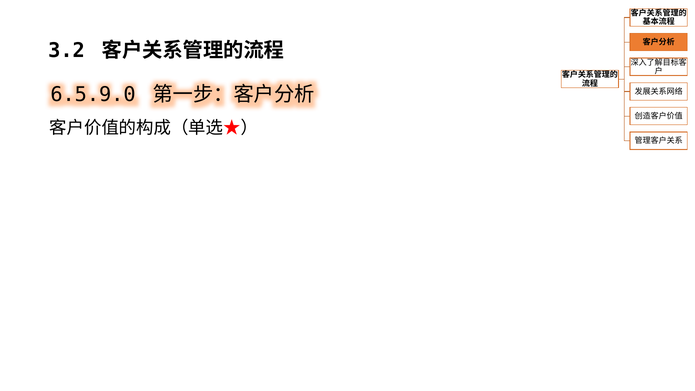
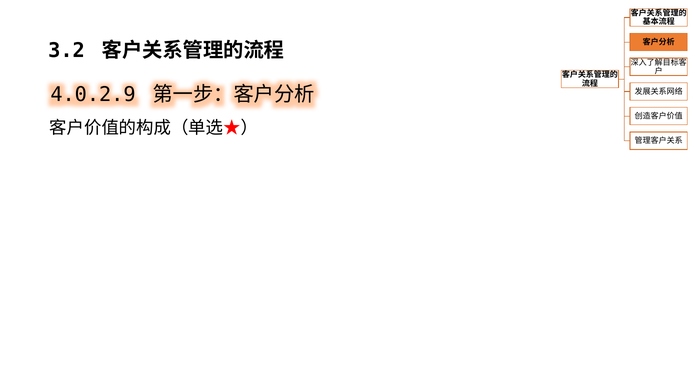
6.5.9.0: 6.5.9.0 -> 4.0.2.9
